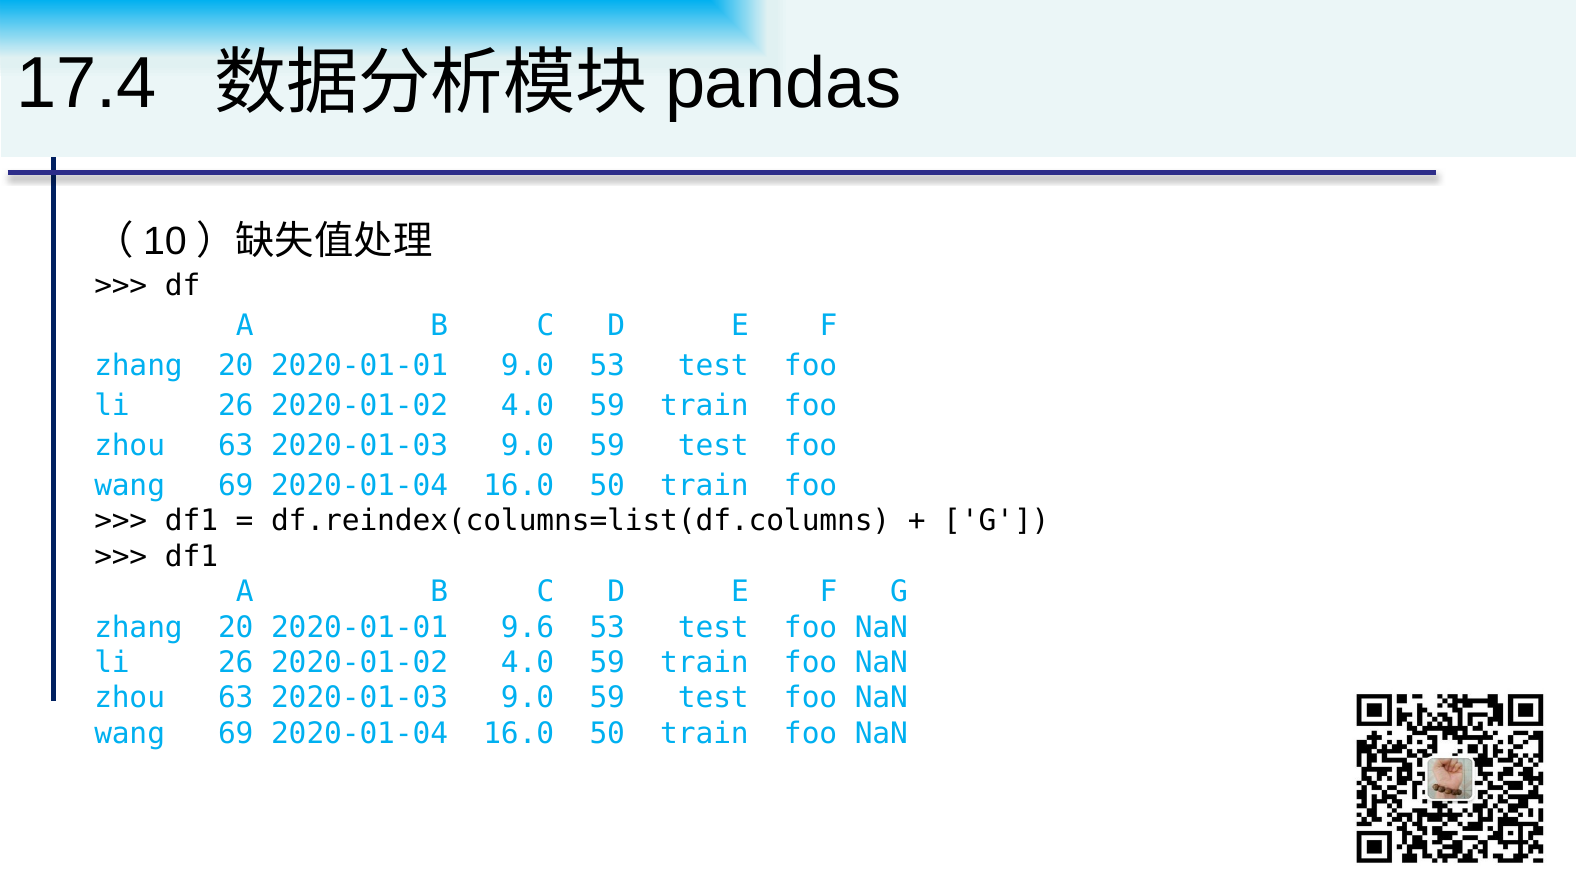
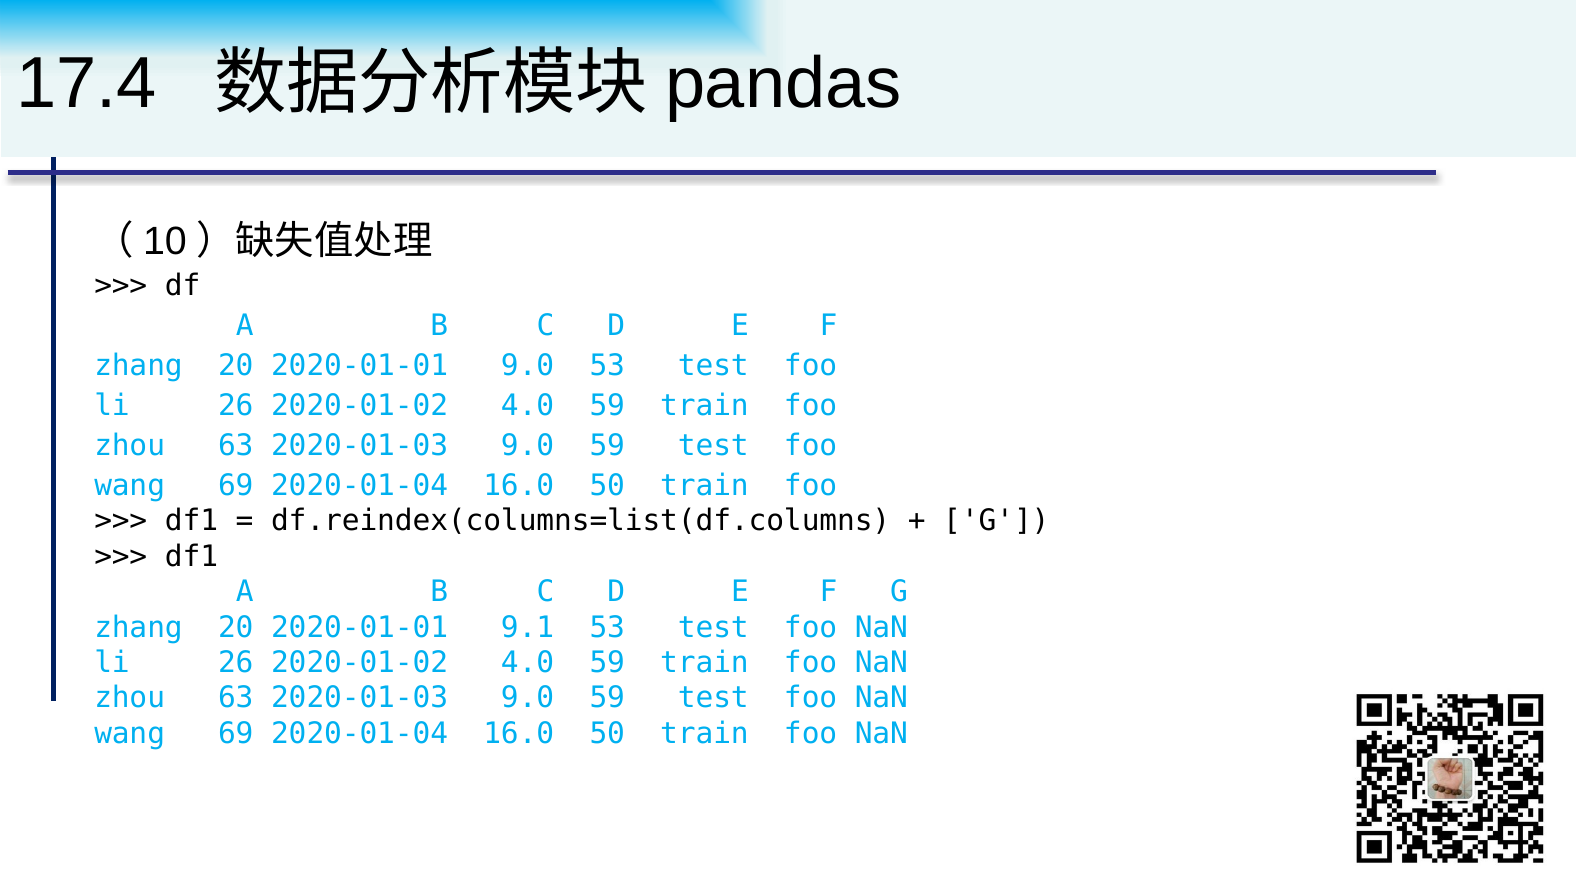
9.6: 9.6 -> 9.1
